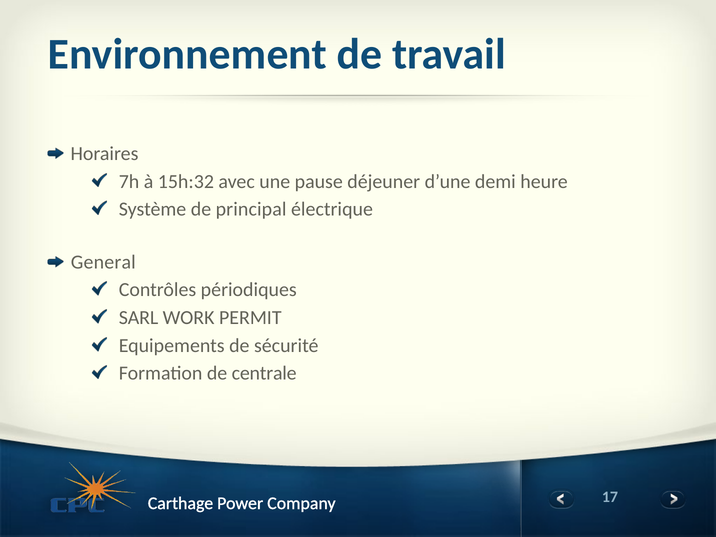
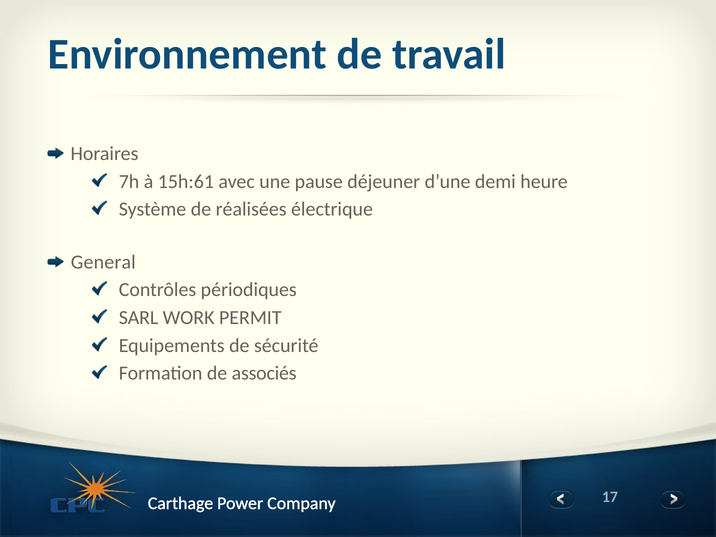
15h:32: 15h:32 -> 15h:61
principal: principal -> réalisées
centrale: centrale -> associés
